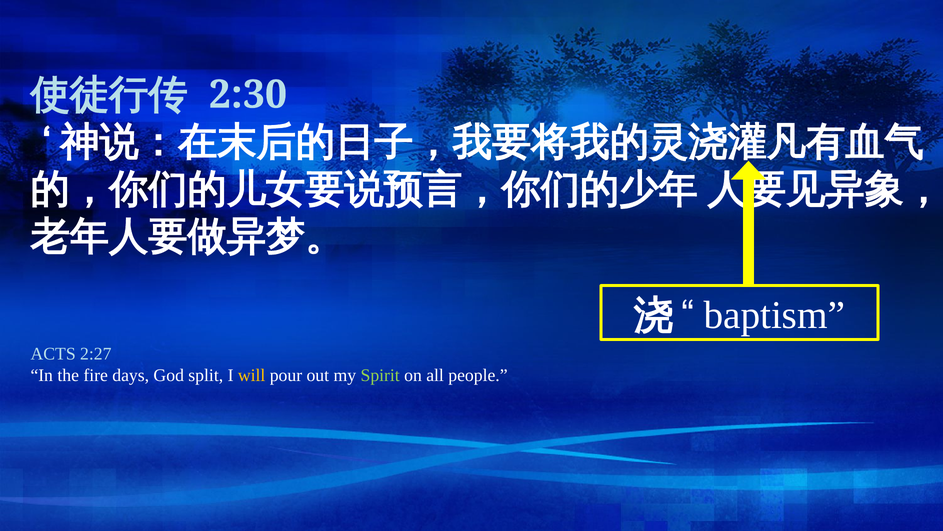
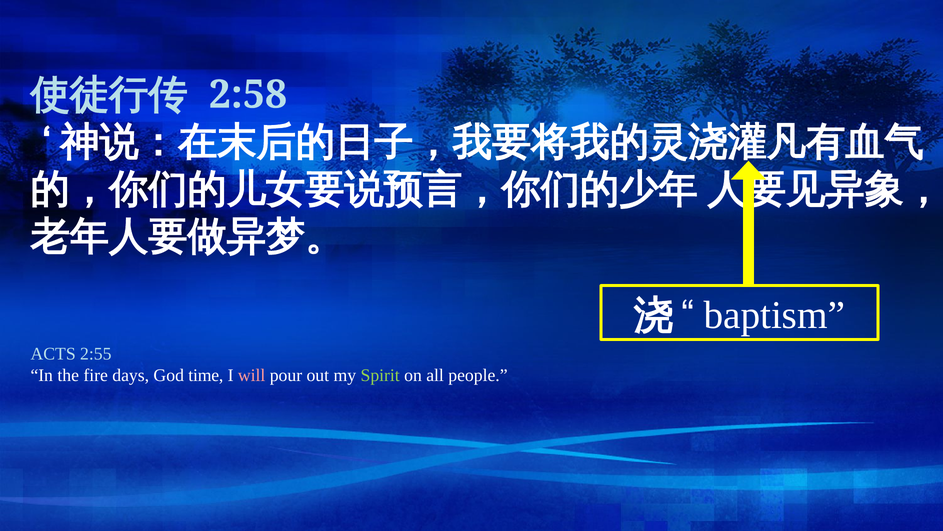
2:30: 2:30 -> 2:58
2:27: 2:27 -> 2:55
split: split -> time
will colour: yellow -> pink
